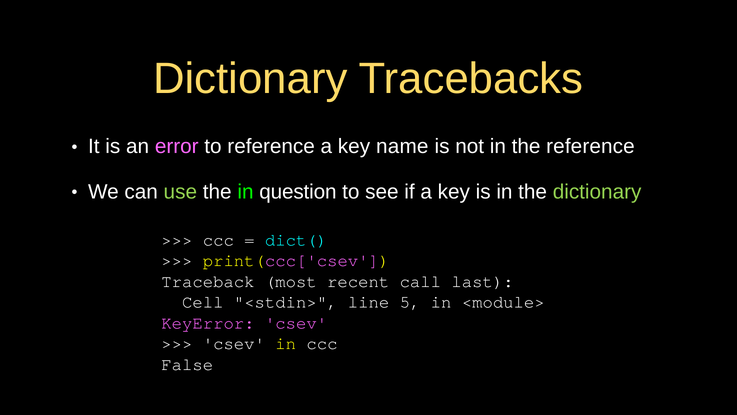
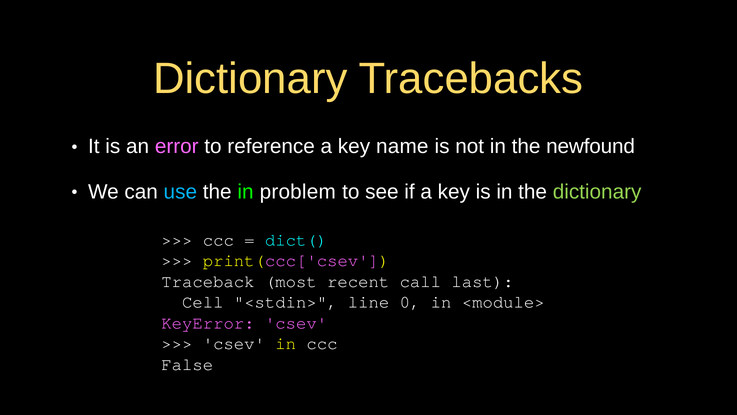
the reference: reference -> newfound
use colour: light green -> light blue
question: question -> problem
5: 5 -> 0
